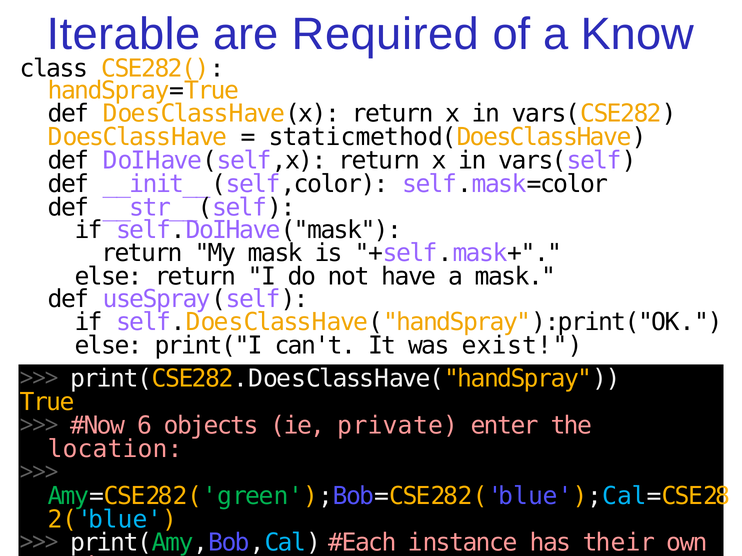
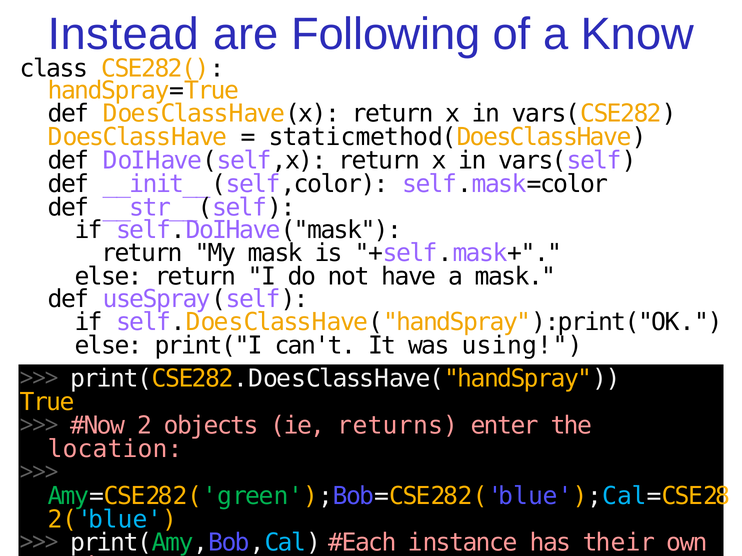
Iterable: Iterable -> Instead
Required: Required -> Following
exist: exist -> using
6: 6 -> 2
private: private -> returns
